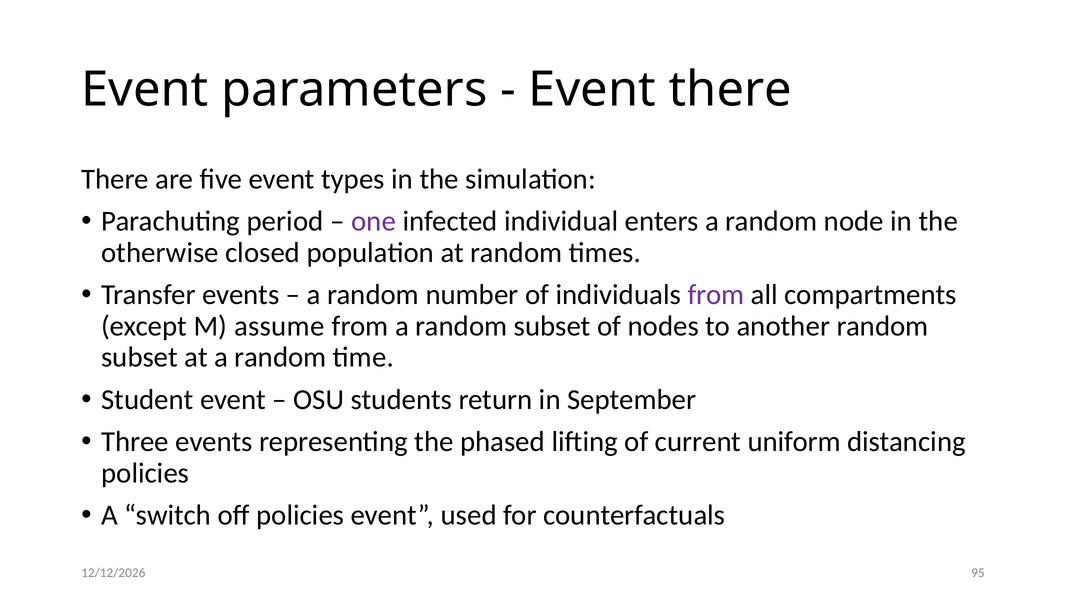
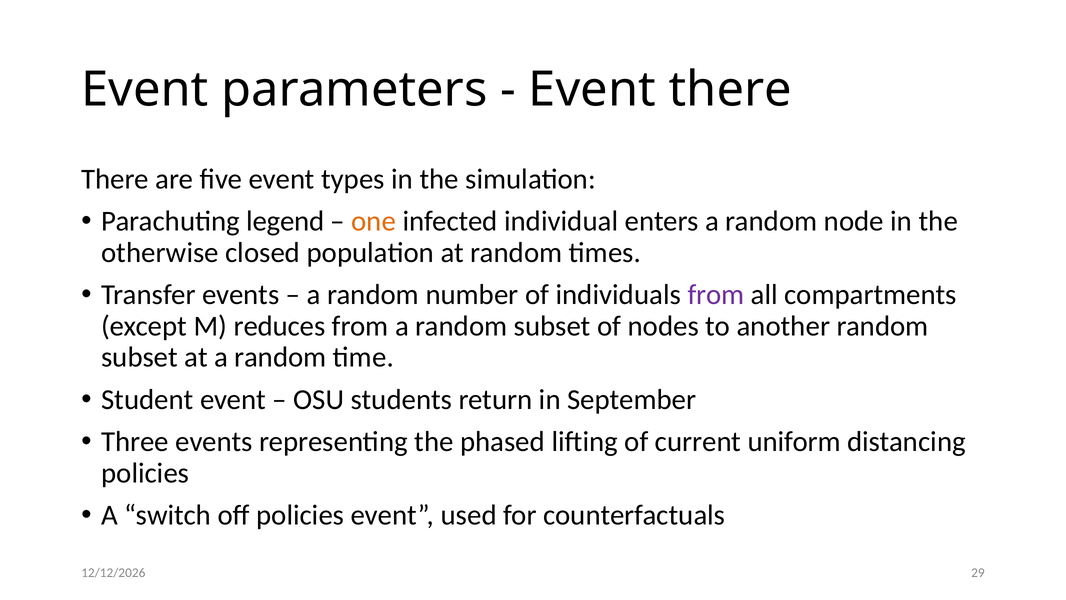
period: period -> legend
one colour: purple -> orange
assume: assume -> reduces
95: 95 -> 29
